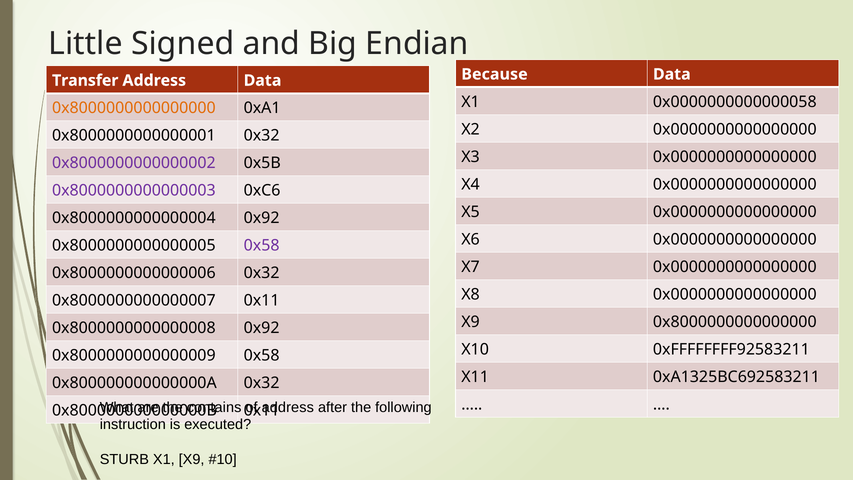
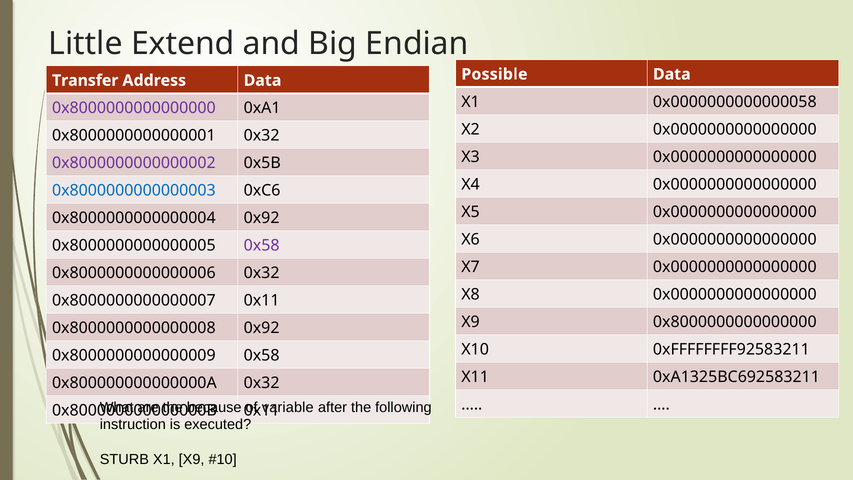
Signed: Signed -> Extend
Because: Because -> Possible
0x8000000000000000 at (134, 108) colour: orange -> purple
0x8000000000000003 colour: purple -> blue
contains: contains -> because
address at (288, 407): address -> variable
